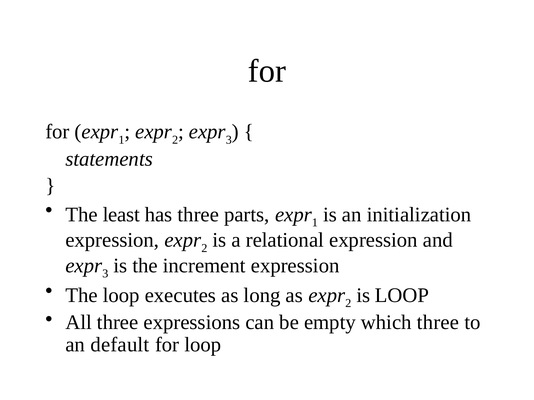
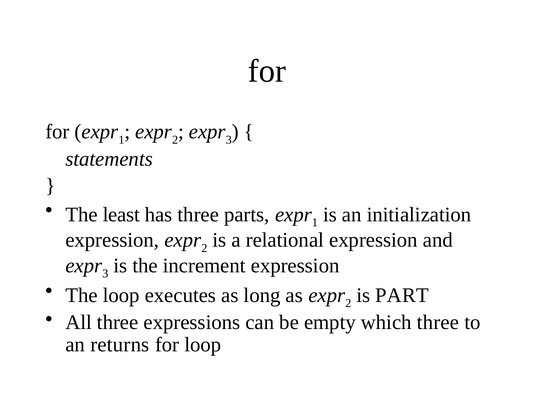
is LOOP: LOOP -> PART
default: default -> returns
